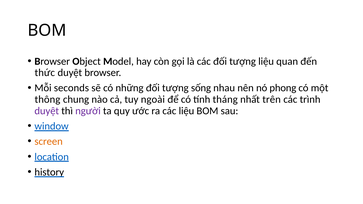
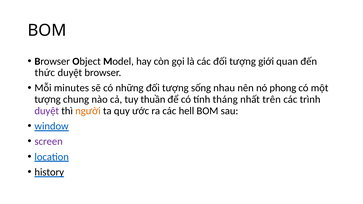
tượng liệu: liệu -> giới
seconds: seconds -> minutes
thông at (48, 99): thông -> tượng
ngoài: ngoài -> thuần
người colour: purple -> orange
các liệu: liệu -> hell
screen colour: orange -> purple
